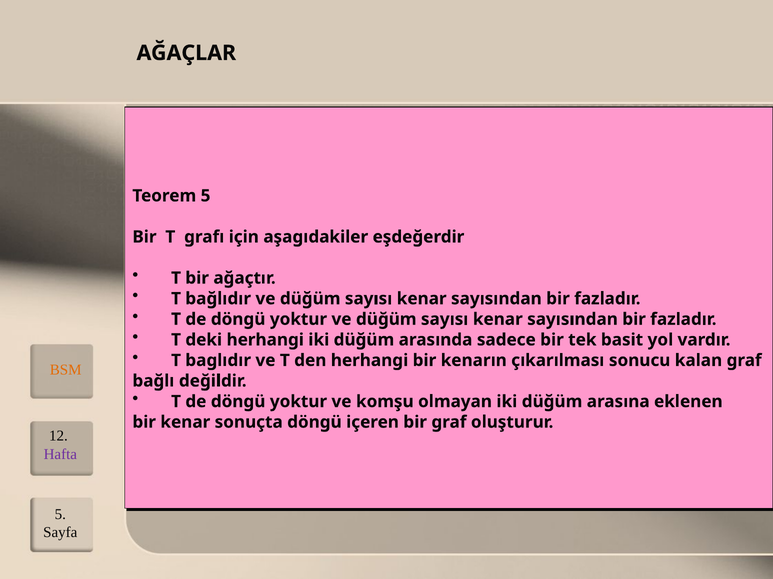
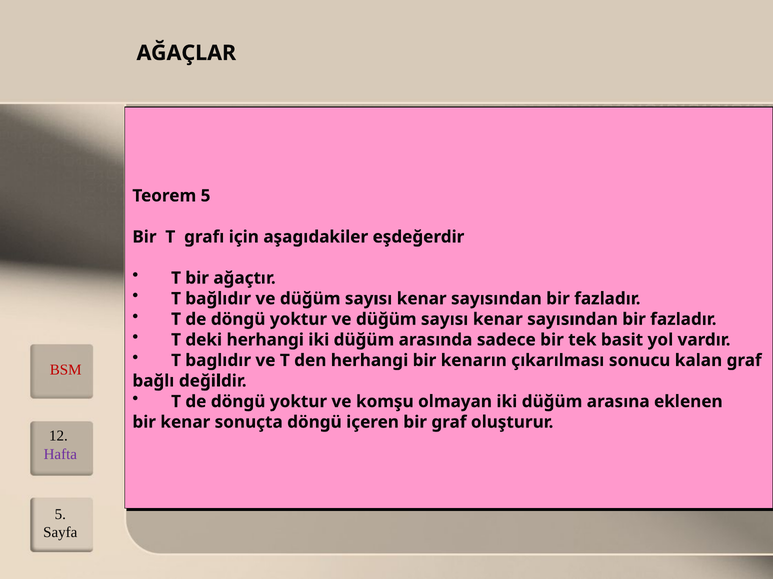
BSM colour: orange -> red
